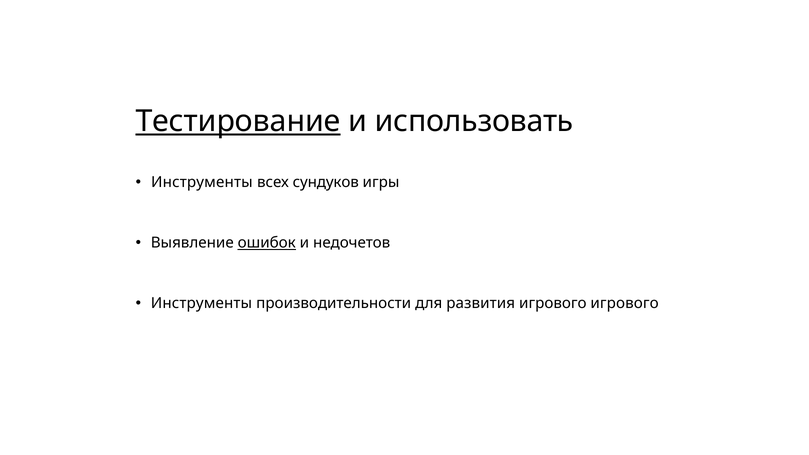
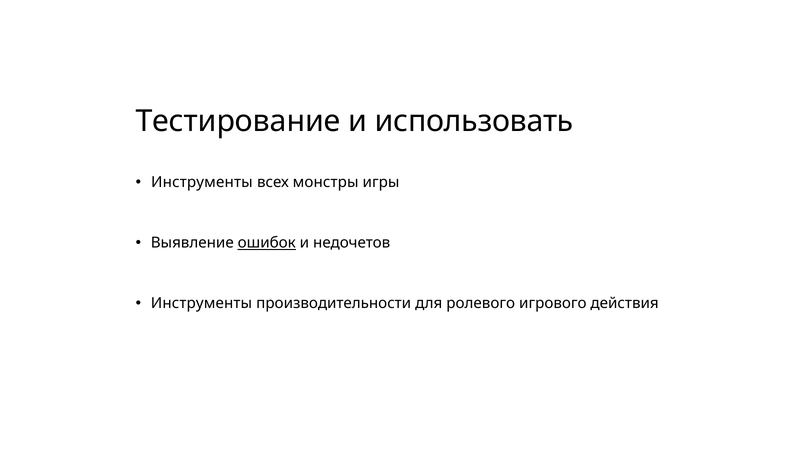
Тестирование underline: present -> none
сундуков: сундуков -> монстры
развития: развития -> ролевого
игрового игрового: игрового -> действия
